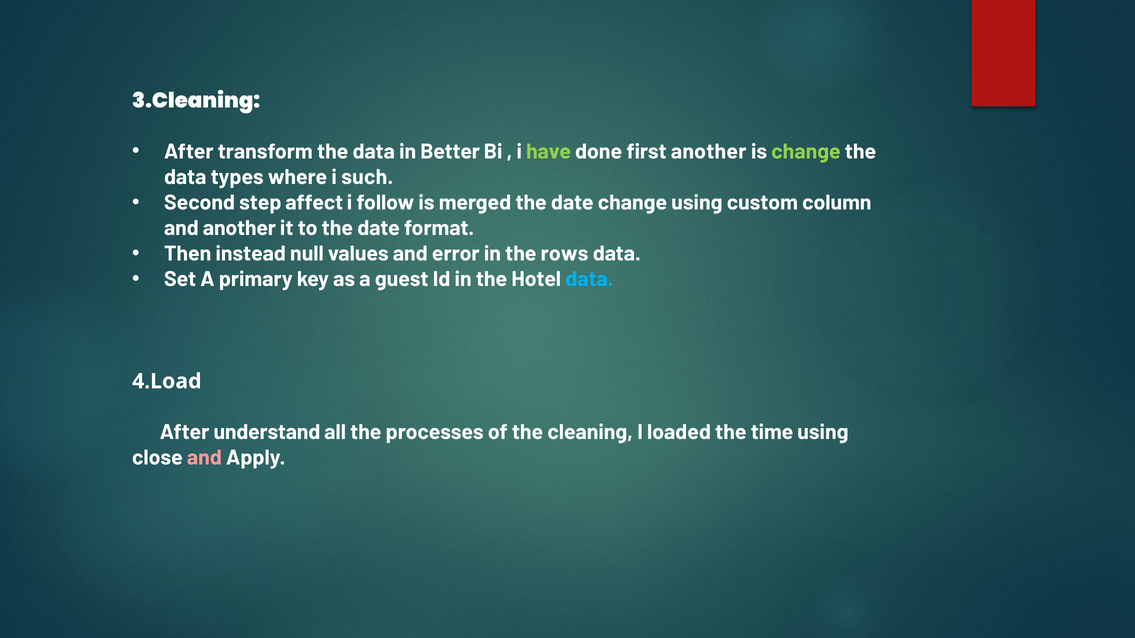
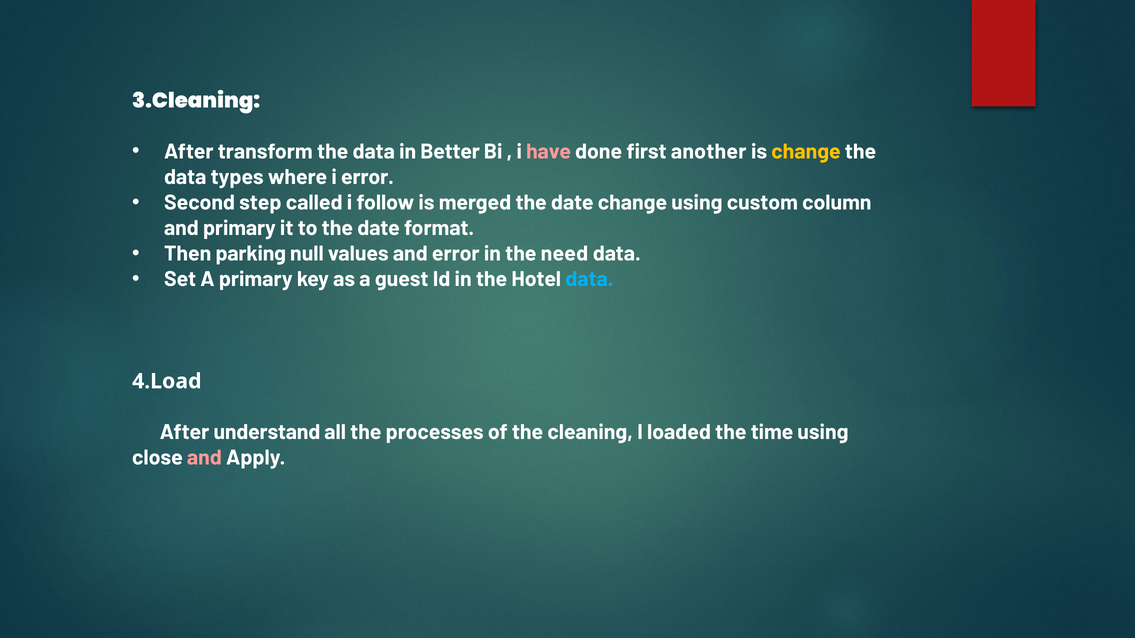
have colour: light green -> pink
change at (806, 152) colour: light green -> yellow
i such: such -> error
affect: affect -> called
and another: another -> primary
instead: instead -> parking
rows: rows -> need
